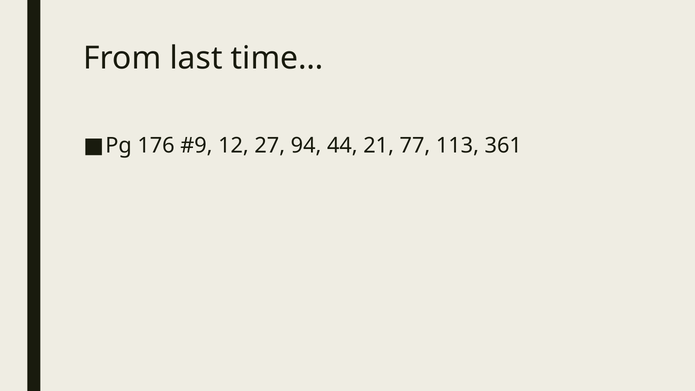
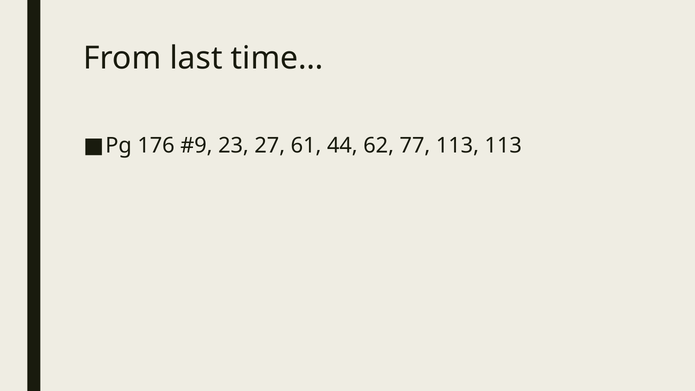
12: 12 -> 23
94: 94 -> 61
21: 21 -> 62
113 361: 361 -> 113
